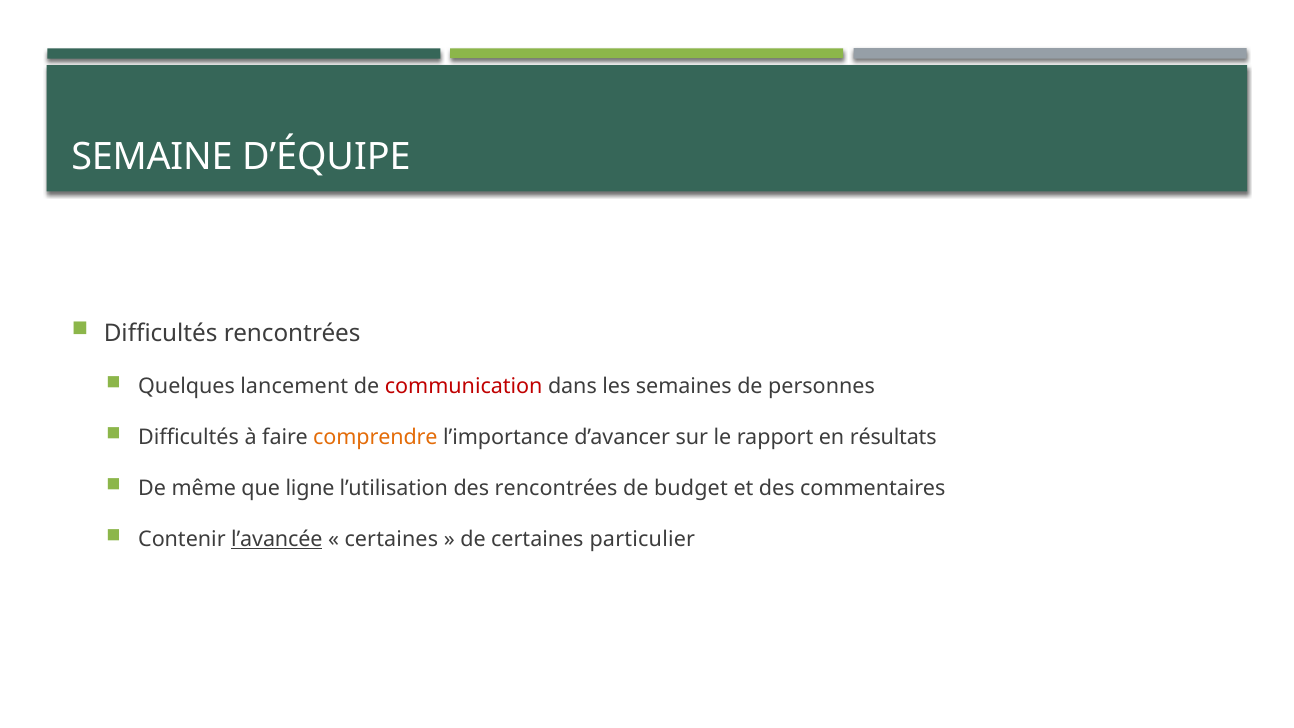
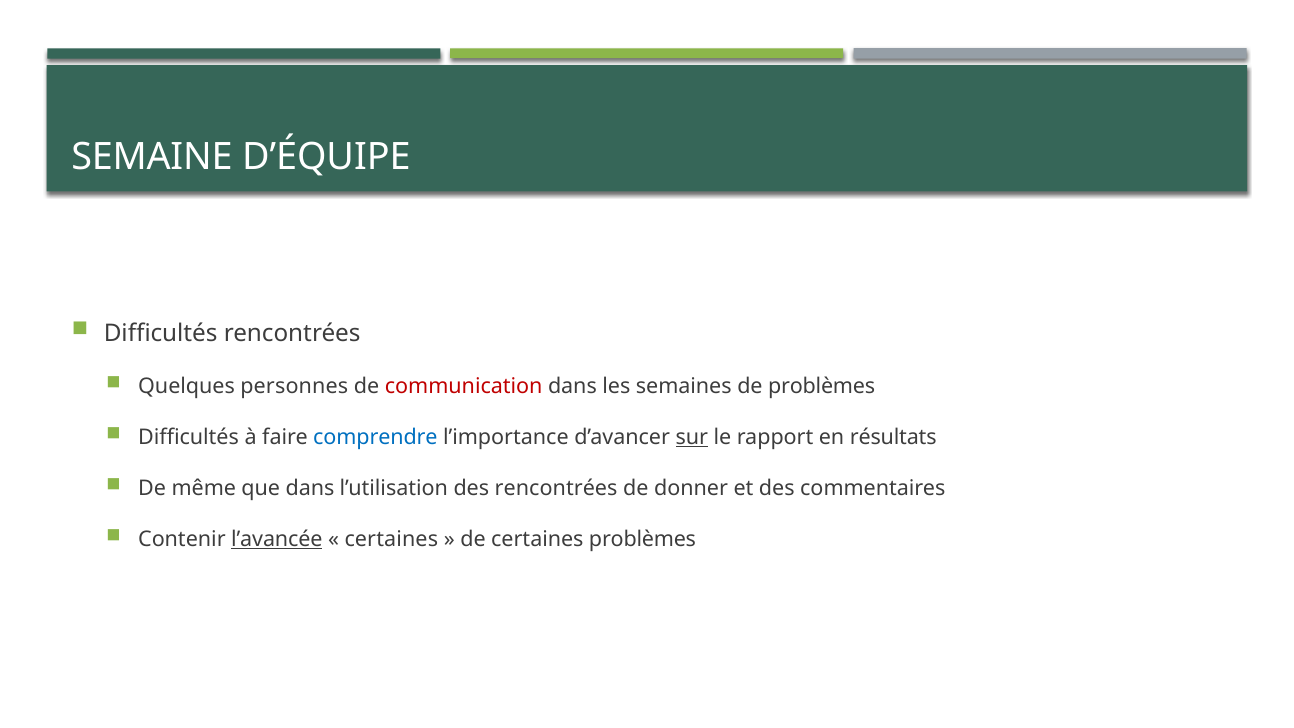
lancement: lancement -> personnes
de personnes: personnes -> problèmes
comprendre colour: orange -> blue
sur underline: none -> present
que ligne: ligne -> dans
budget: budget -> donner
certaines particulier: particulier -> problèmes
